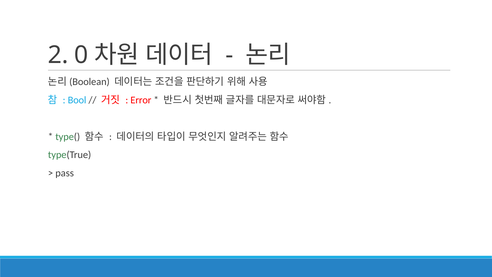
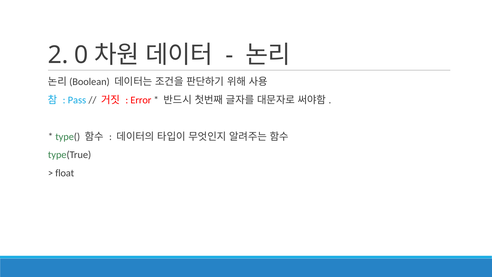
Bool: Bool -> Pass
pass: pass -> float
